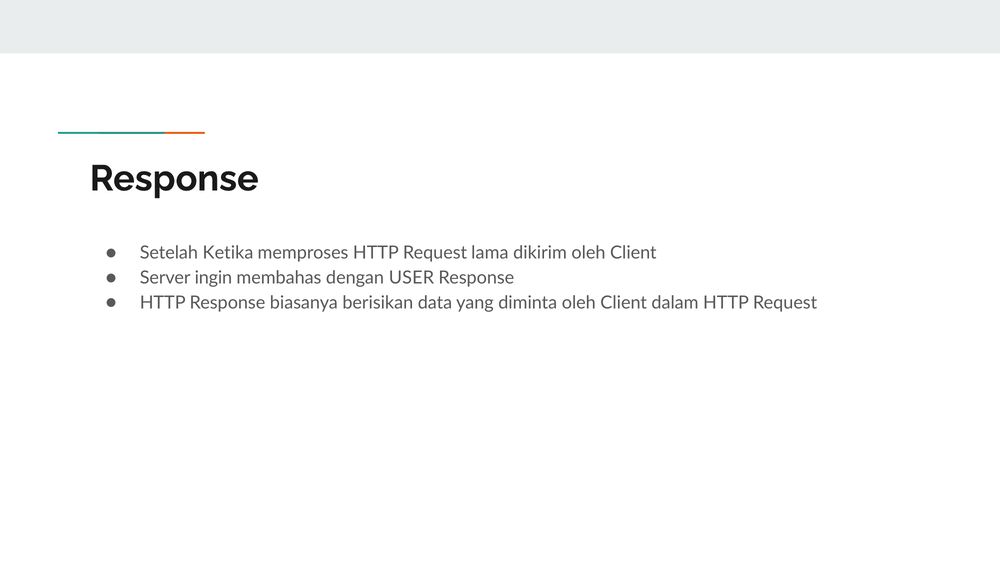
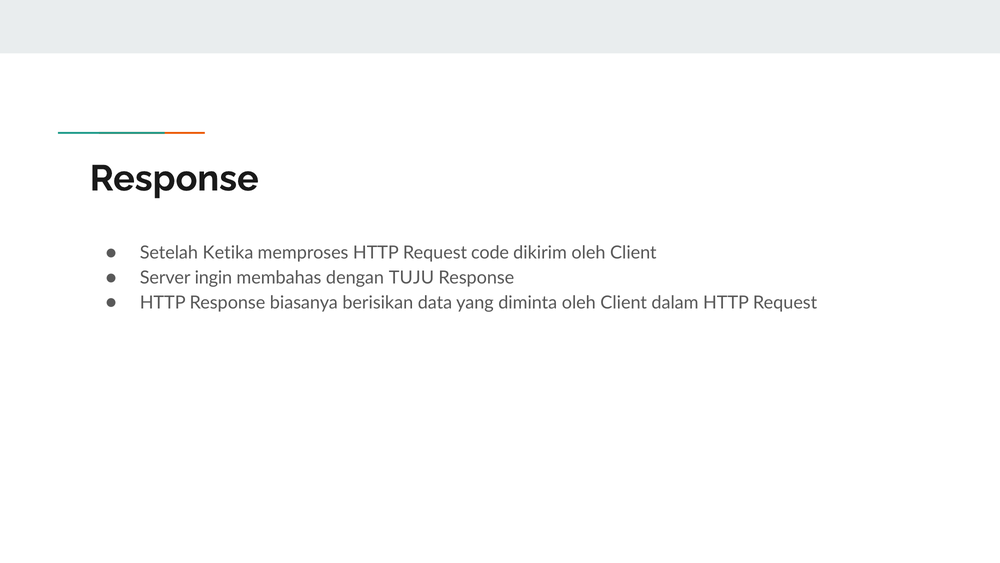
lama: lama -> code
USER: USER -> TUJU
